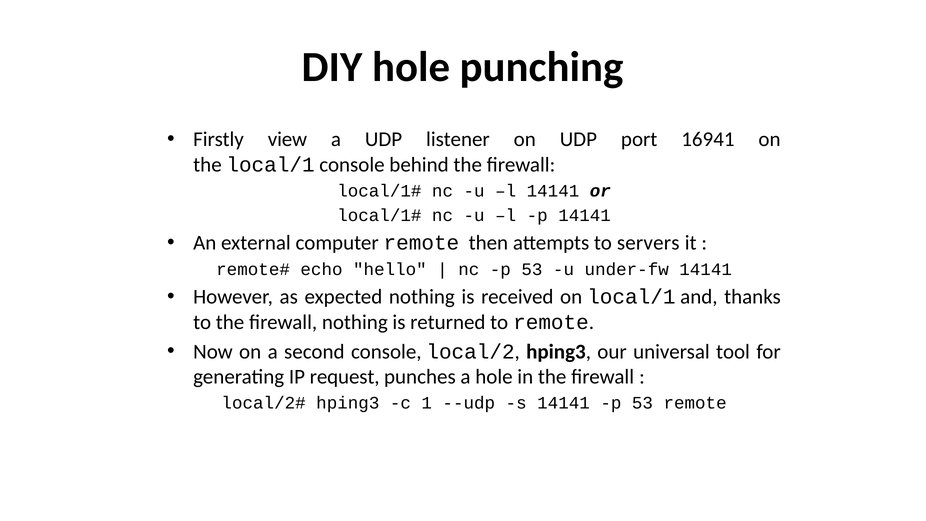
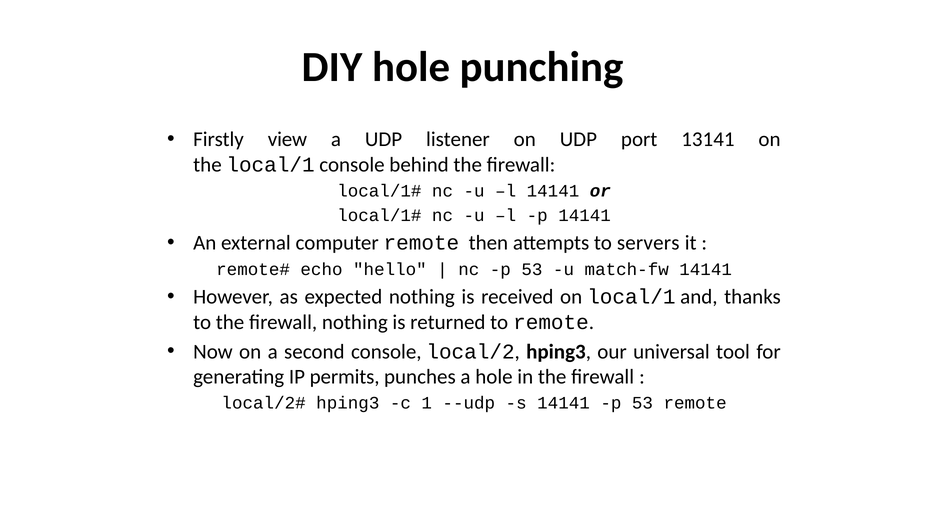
16941: 16941 -> 13141
under-fw: under-fw -> match-fw
request: request -> permits
